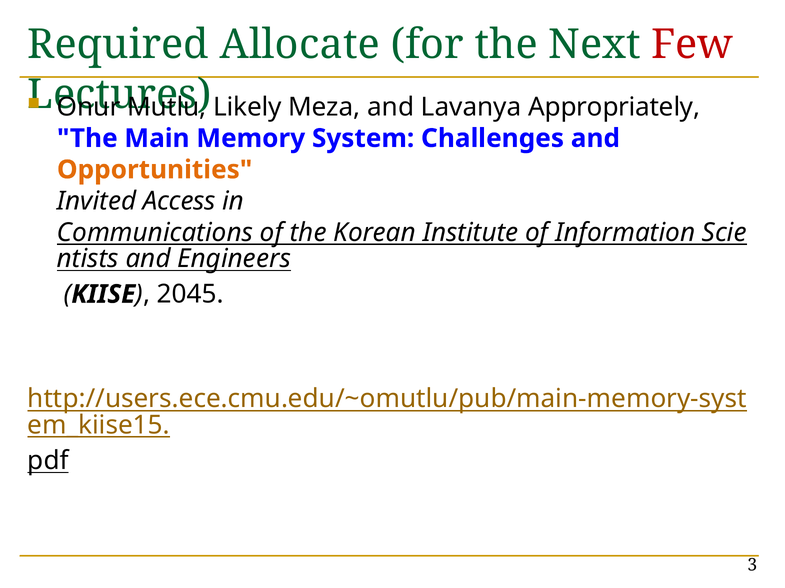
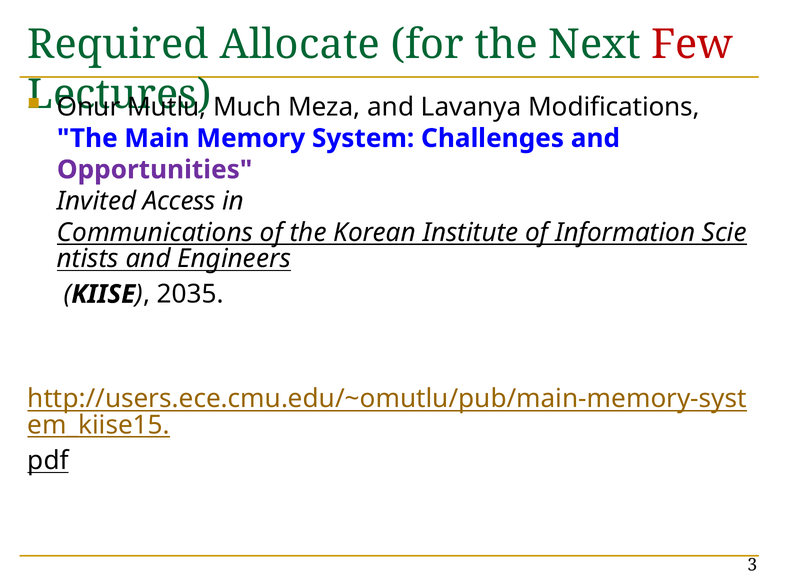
Likely: Likely -> Much
Appropriately: Appropriately -> Modifications
Opportunities colour: orange -> purple
2045: 2045 -> 2035
